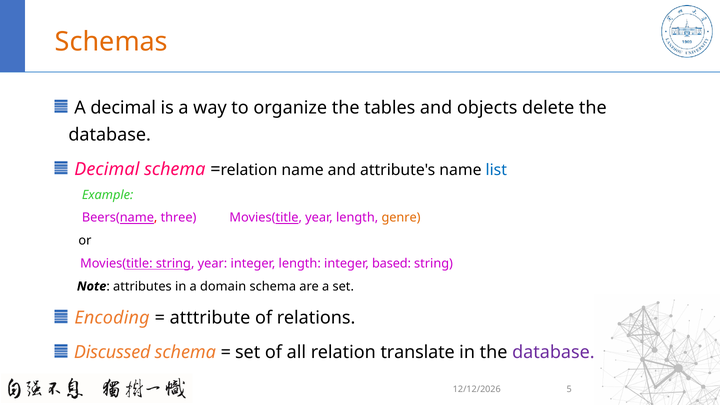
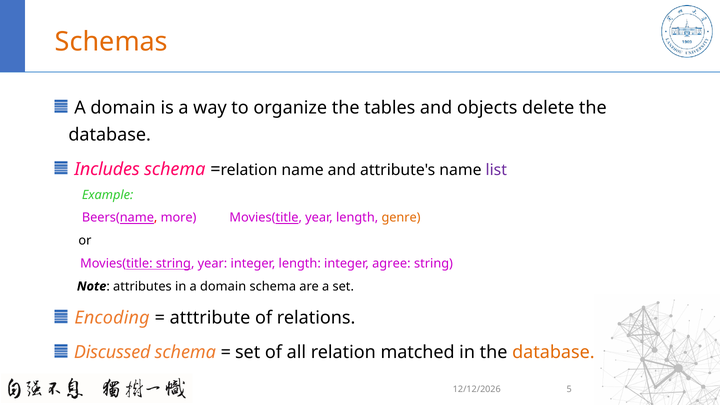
decimal at (123, 108): decimal -> domain
Decimal at (107, 169): Decimal -> Includes
list colour: blue -> purple
three: three -> more
based: based -> agree
translate: translate -> matched
database at (553, 353) colour: purple -> orange
